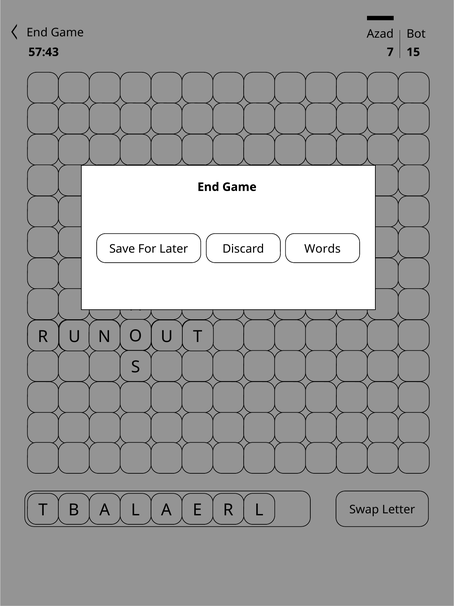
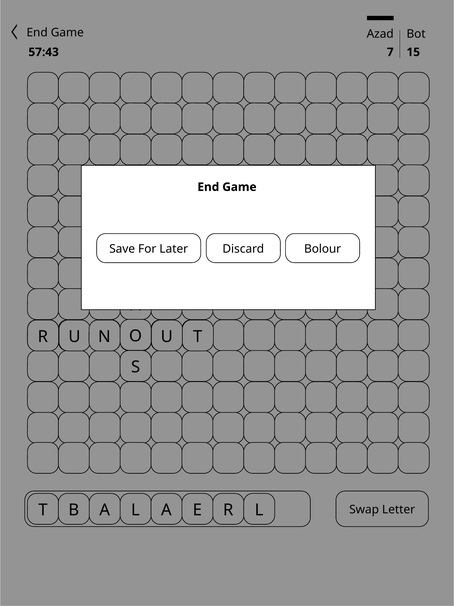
Words: Words -> Bolour
